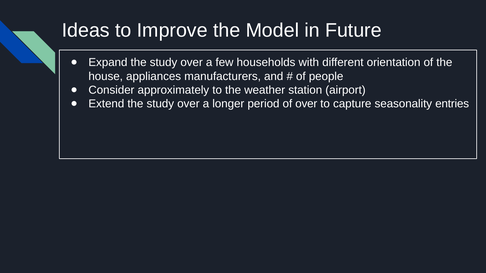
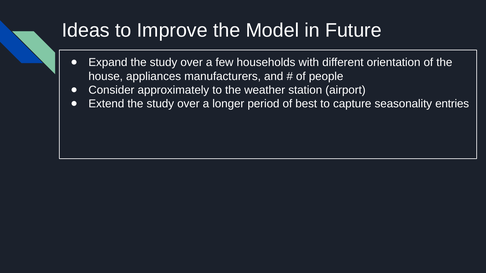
of over: over -> best
